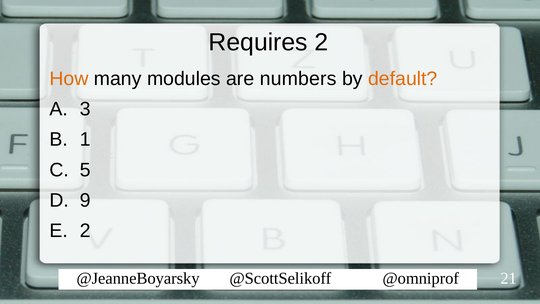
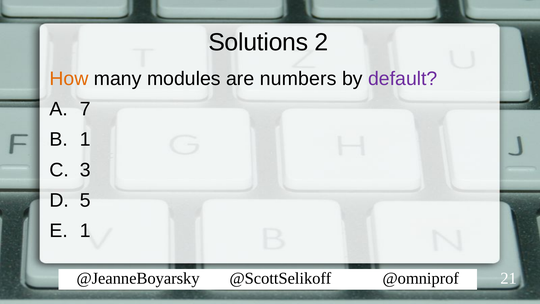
Requires: Requires -> Solutions
default colour: orange -> purple
3: 3 -> 7
5: 5 -> 3
9: 9 -> 5
2 at (85, 231): 2 -> 1
